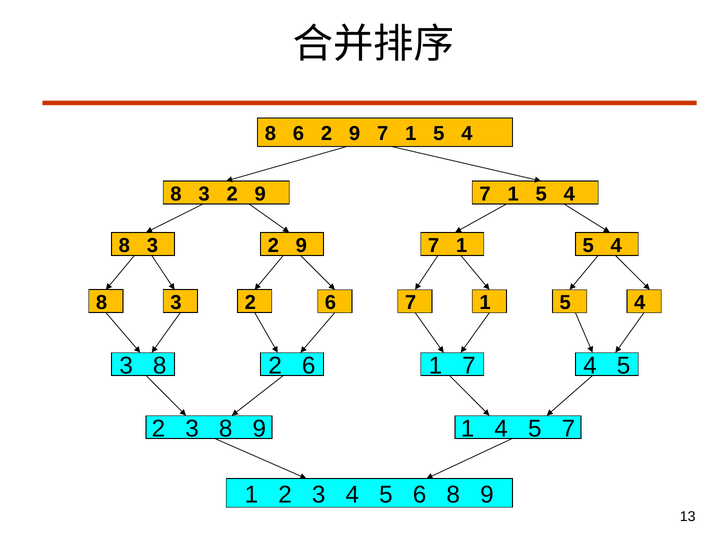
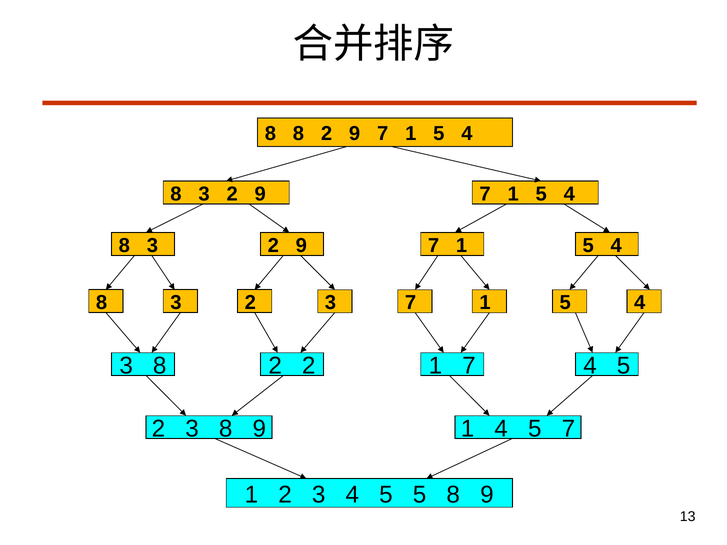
8 6: 6 -> 8
3 2 6: 6 -> 3
8 2 6: 6 -> 2
5 6: 6 -> 5
